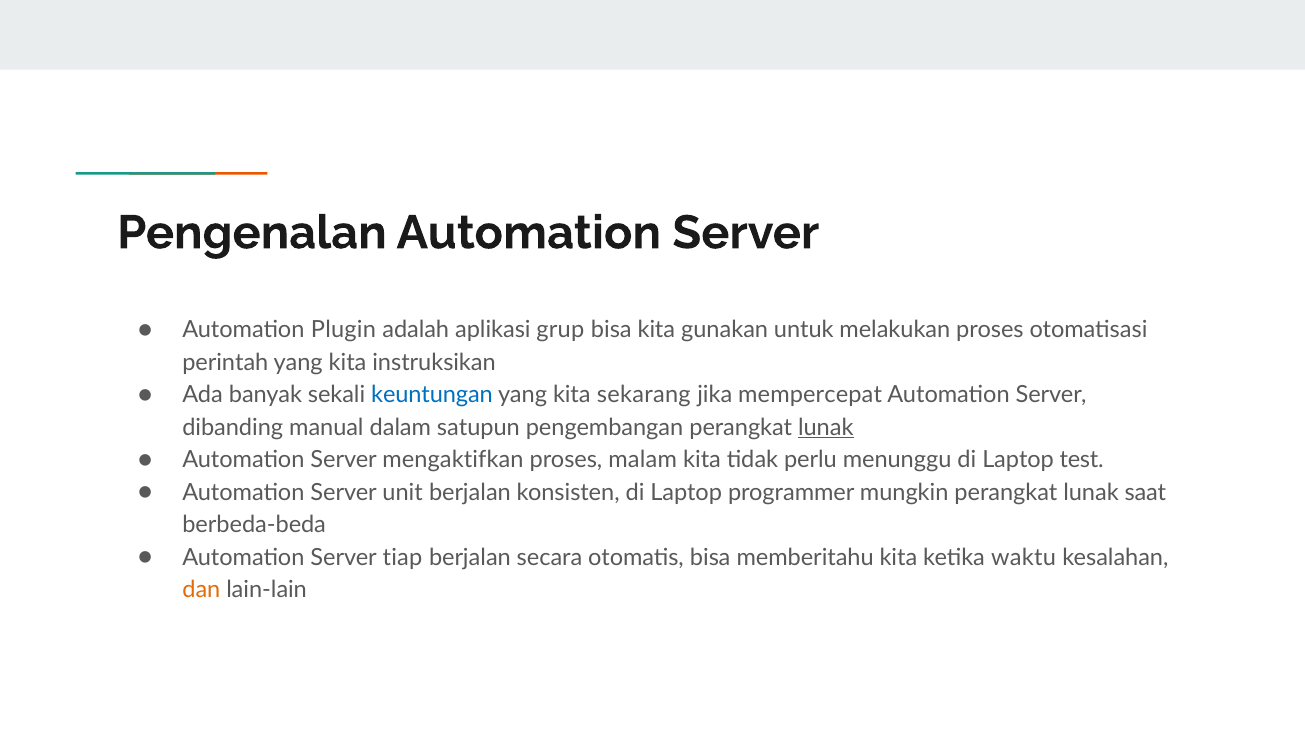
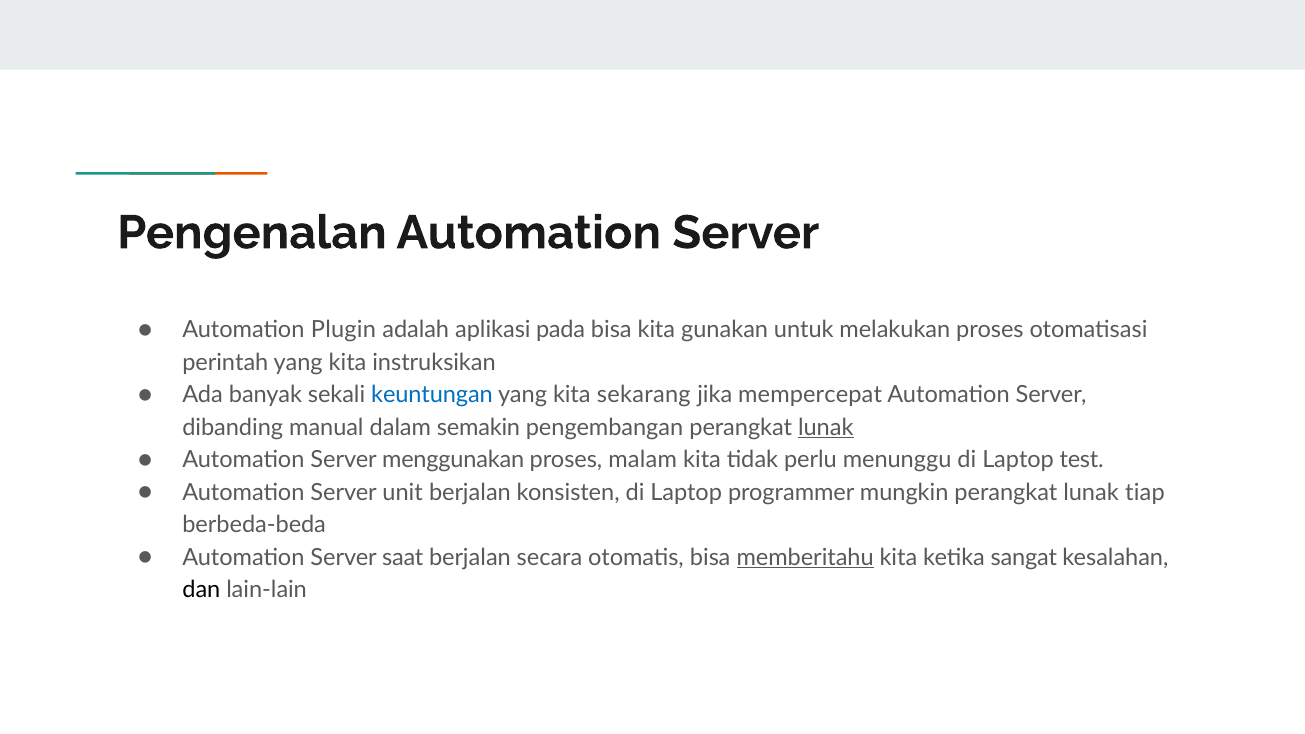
grup: grup -> pada
satupun: satupun -> semakin
mengaktifkan: mengaktifkan -> menggunakan
saat: saat -> tiap
tiap: tiap -> saat
memberitahu underline: none -> present
waktu: waktu -> sangat
dan colour: orange -> black
